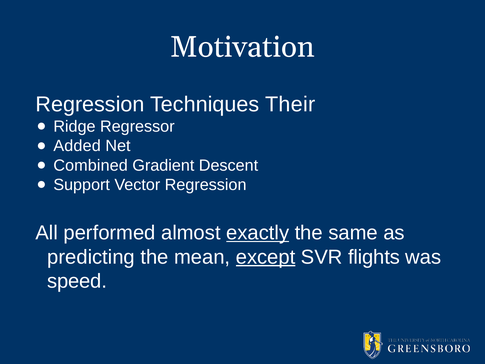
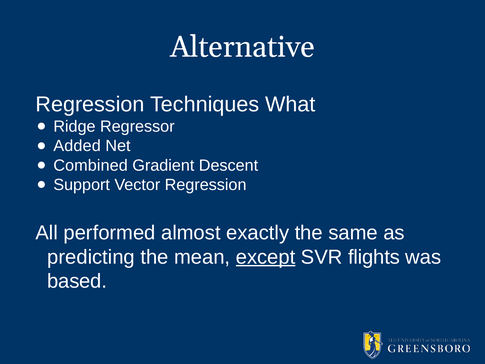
Motivation: Motivation -> Alternative
Their: Their -> What
exactly underline: present -> none
speed: speed -> based
